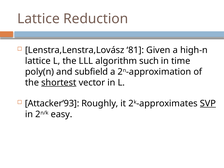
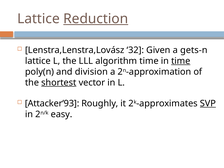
Reduction underline: none -> present
81: 81 -> 32
high-n: high-n -> gets-n
algorithm such: such -> time
time at (181, 61) underline: none -> present
subfield: subfield -> division
